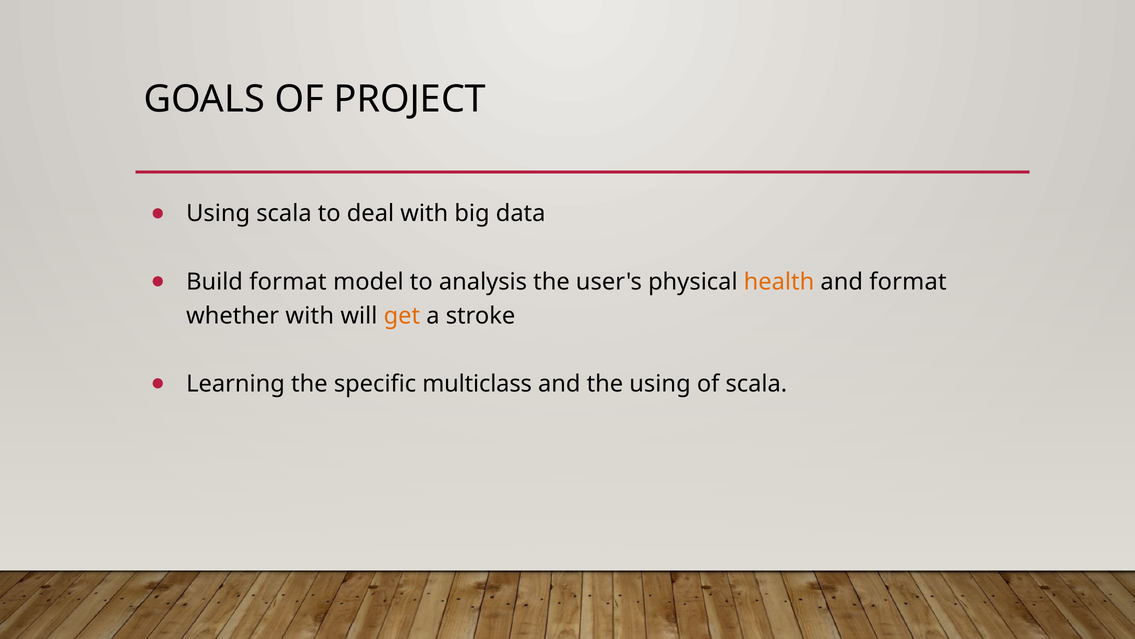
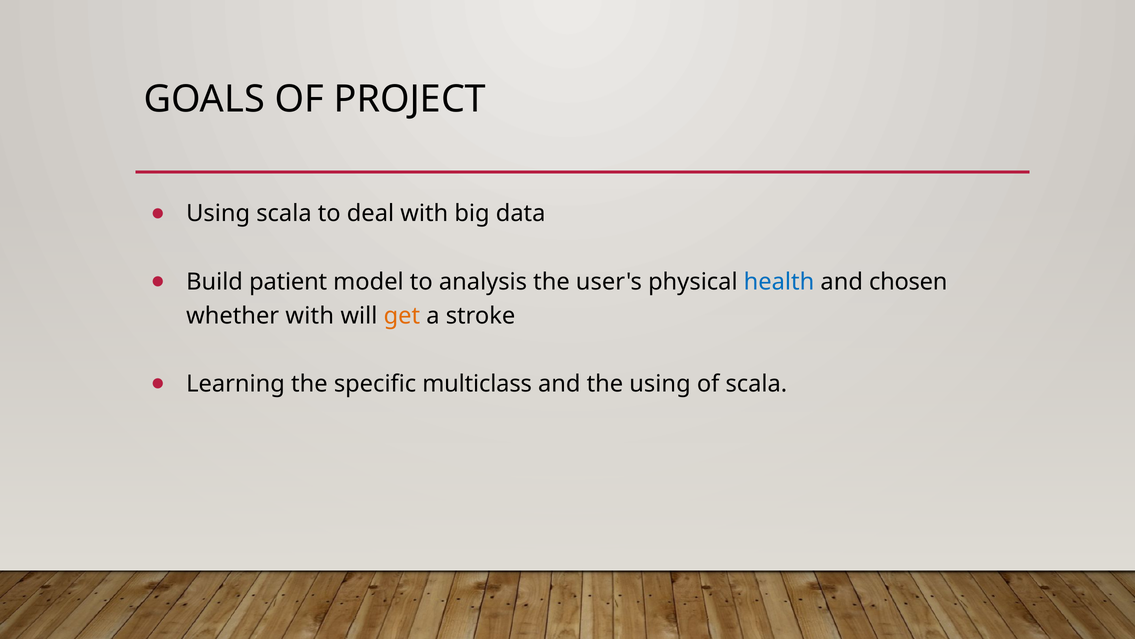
Build format: format -> patient
health colour: orange -> blue
and format: format -> chosen
